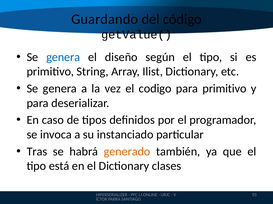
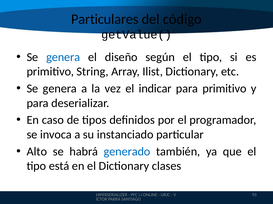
Guardando: Guardando -> Particulares
codigo: codigo -> indicar
Tras: Tras -> Alto
generado colour: orange -> blue
